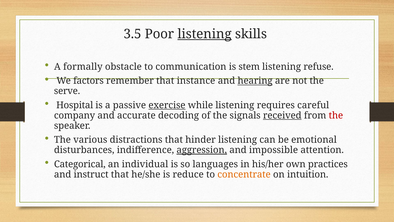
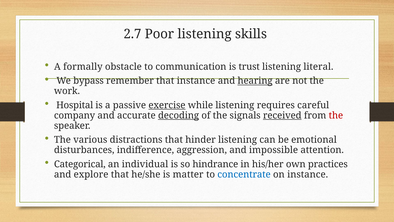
3.5: 3.5 -> 2.7
listening at (205, 34) underline: present -> none
stem: stem -> trust
refuse: refuse -> literal
factors: factors -> bypass
serve: serve -> work
decoding underline: none -> present
aggression underline: present -> none
languages: languages -> hindrance
instruct: instruct -> explore
reduce: reduce -> matter
concentrate colour: orange -> blue
on intuition: intuition -> instance
